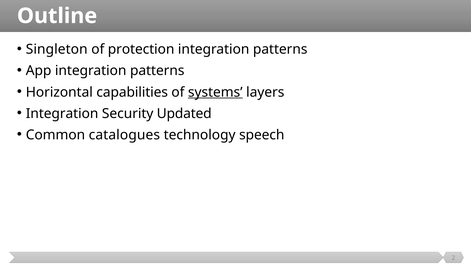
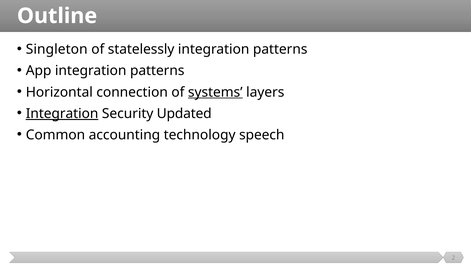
protection: protection -> statelessly
capabilities: capabilities -> connection
Integration at (62, 113) underline: none -> present
catalogues: catalogues -> accounting
